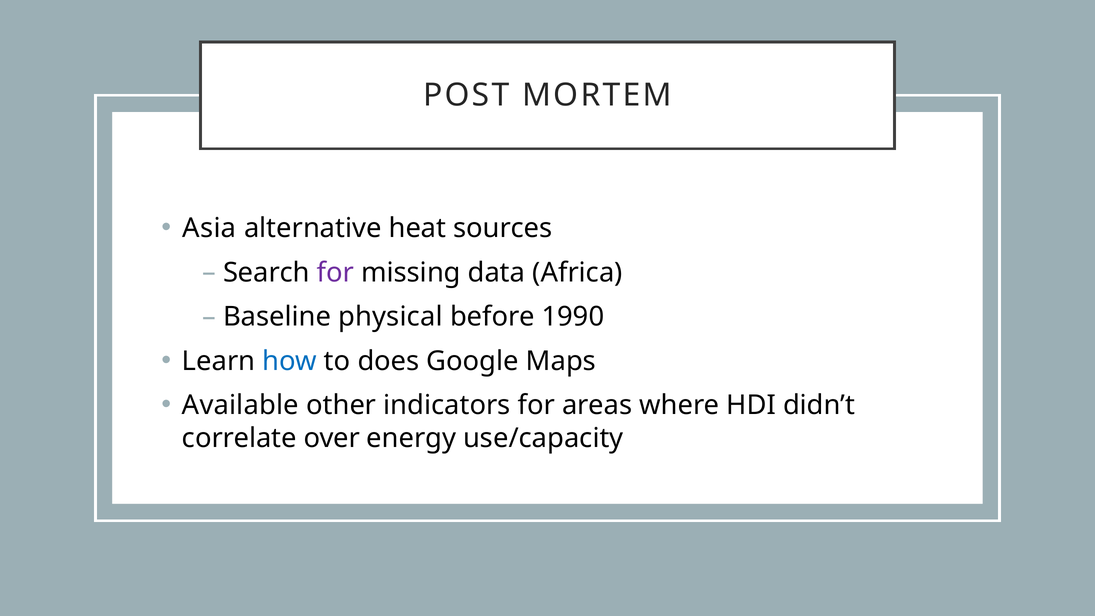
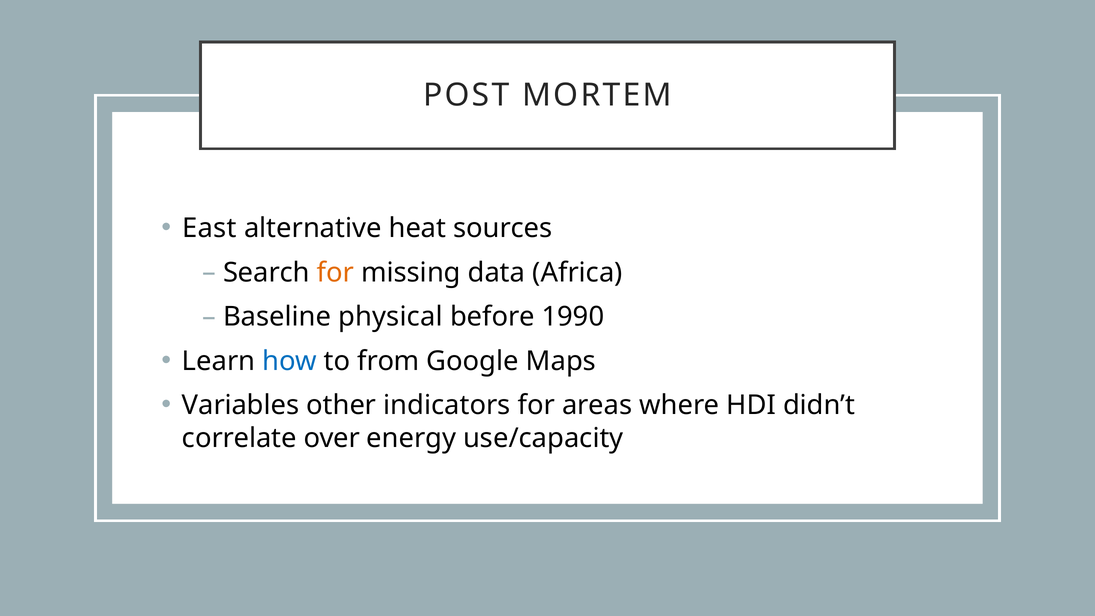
Asia: Asia -> East
for at (335, 273) colour: purple -> orange
does: does -> from
Available: Available -> Variables
